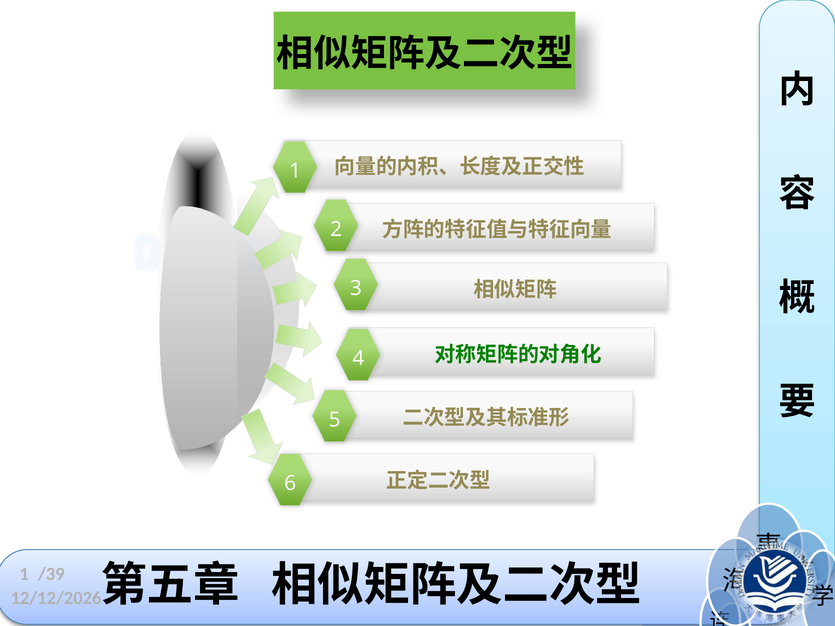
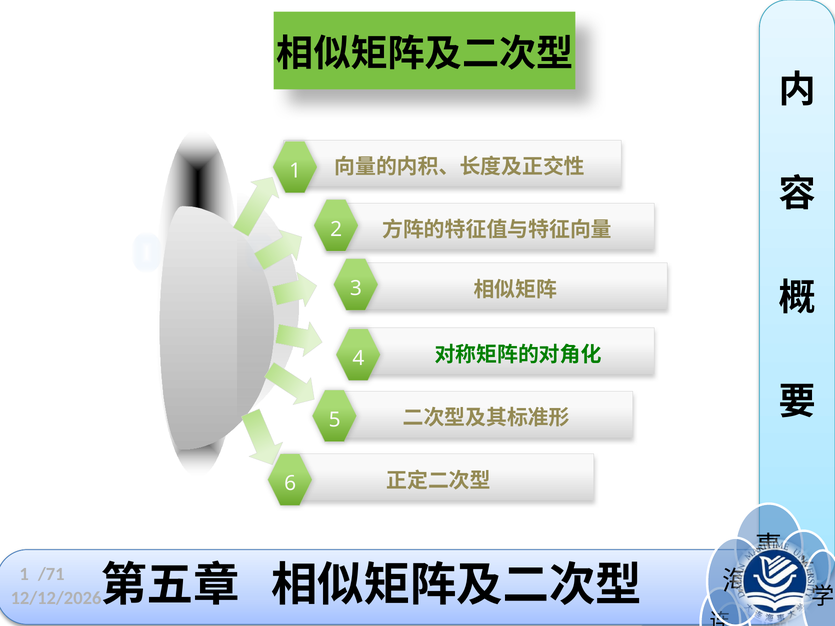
/39: /39 -> /71
